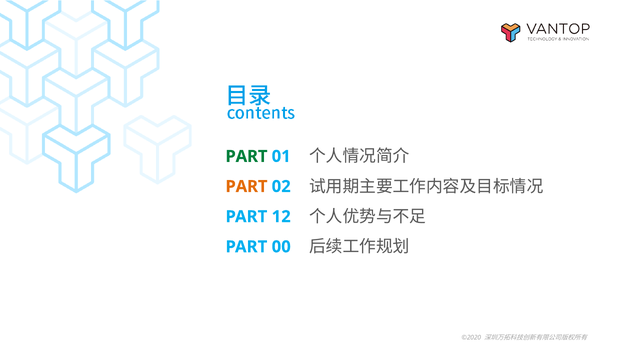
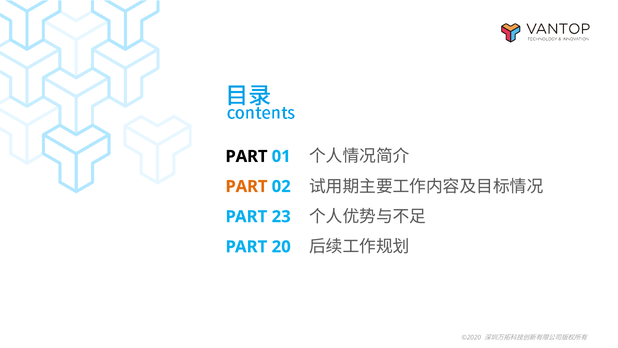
PART at (246, 156) colour: green -> black
12: 12 -> 23
00: 00 -> 20
